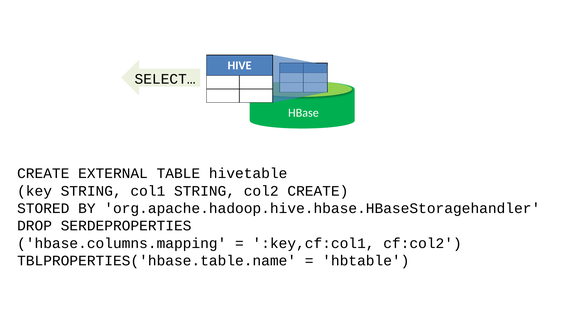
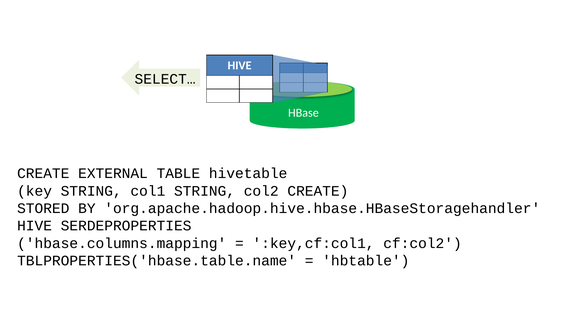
DROP at (35, 226): DROP -> HIVE
